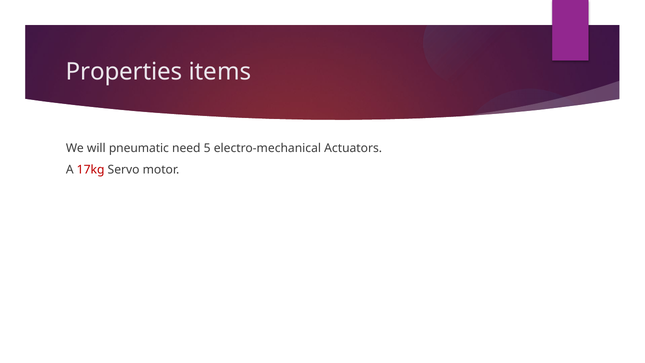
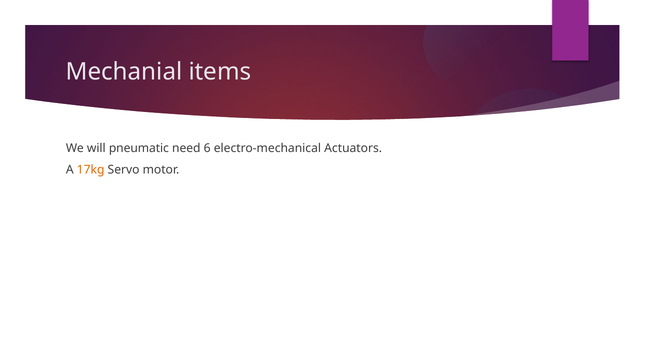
Properties: Properties -> Mechanial
5: 5 -> 6
17kg colour: red -> orange
